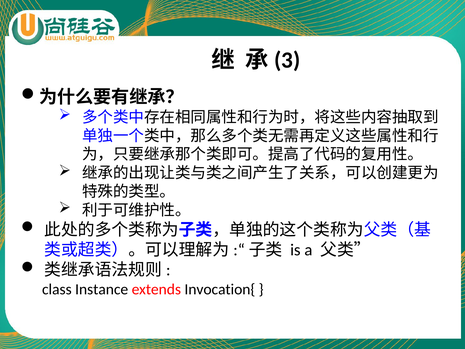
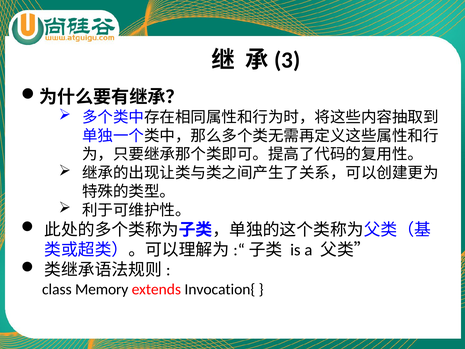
Instance: Instance -> Memory
